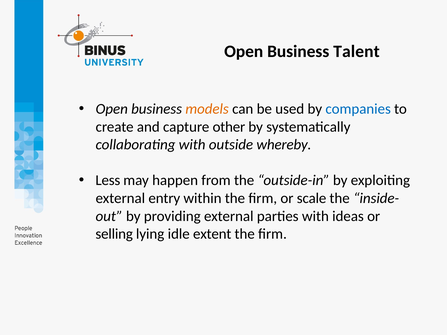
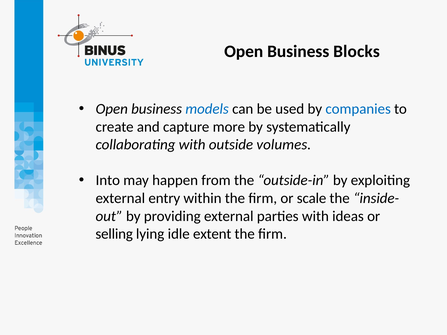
Talent: Talent -> Blocks
models colour: orange -> blue
other: other -> more
whereby: whereby -> volumes
Less: Less -> Into
